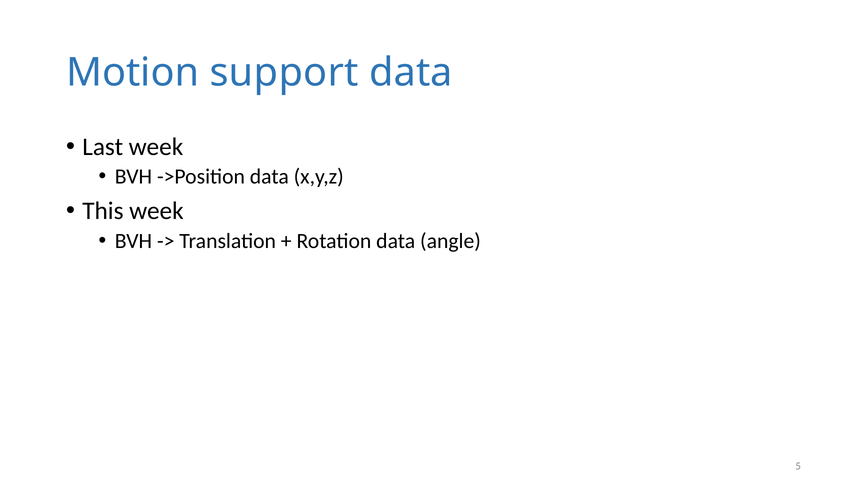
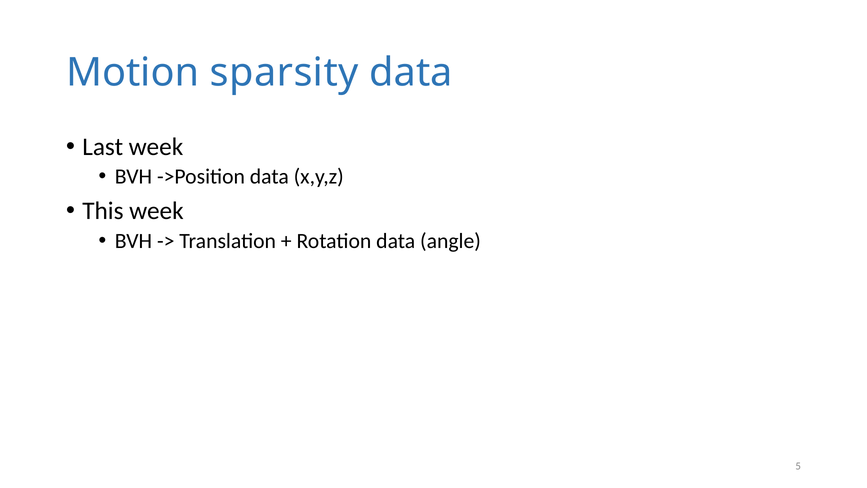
support: support -> sparsity
